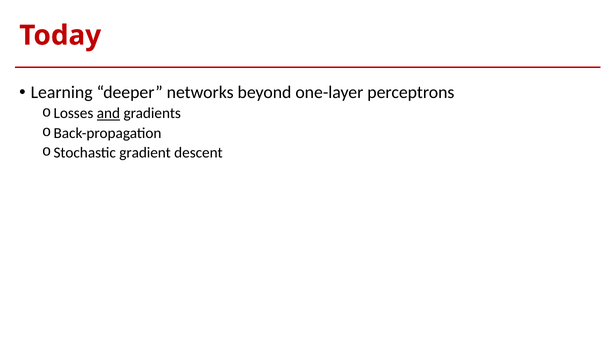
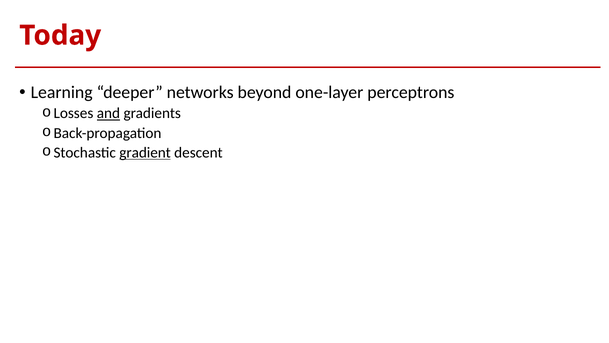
gradient underline: none -> present
